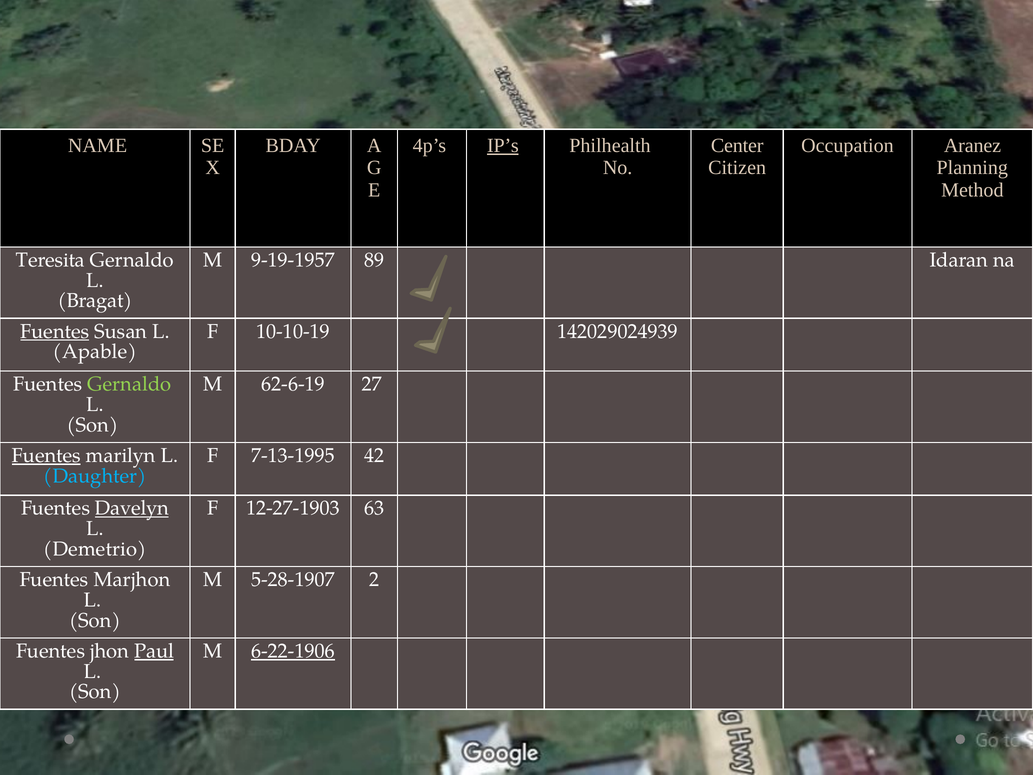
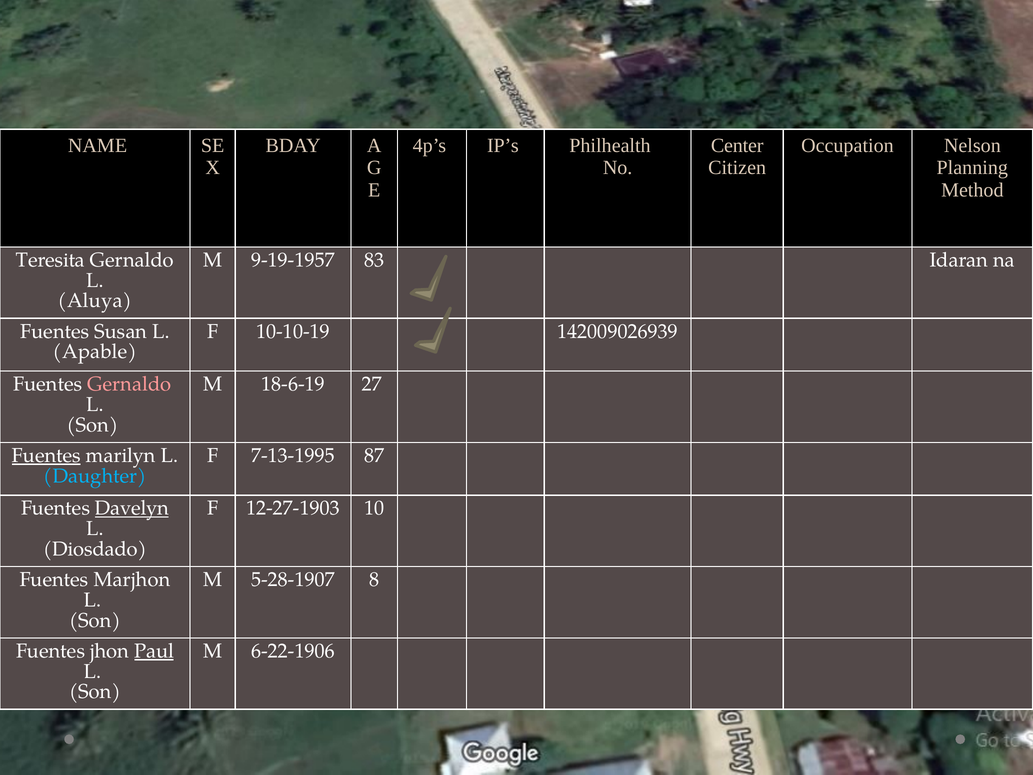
IP’s underline: present -> none
Aranez: Aranez -> Nelson
89: 89 -> 83
Bragat: Bragat -> Aluya
Fuentes at (55, 331) underline: present -> none
142029024939: 142029024939 -> 142009026939
Gernaldo at (129, 384) colour: light green -> pink
62-6-19: 62-6-19 -> 18-6-19
42: 42 -> 87
63: 63 -> 10
Demetrio: Demetrio -> Diosdado
2: 2 -> 8
6-22-1906 underline: present -> none
